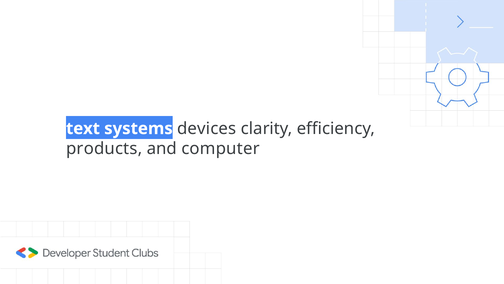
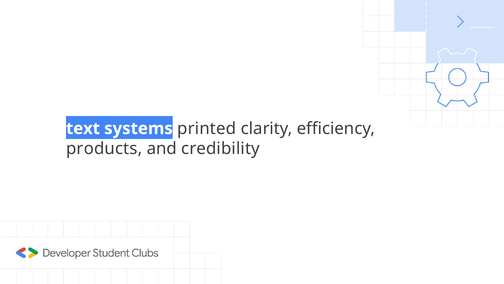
devices: devices -> printed
computer: computer -> credibility
